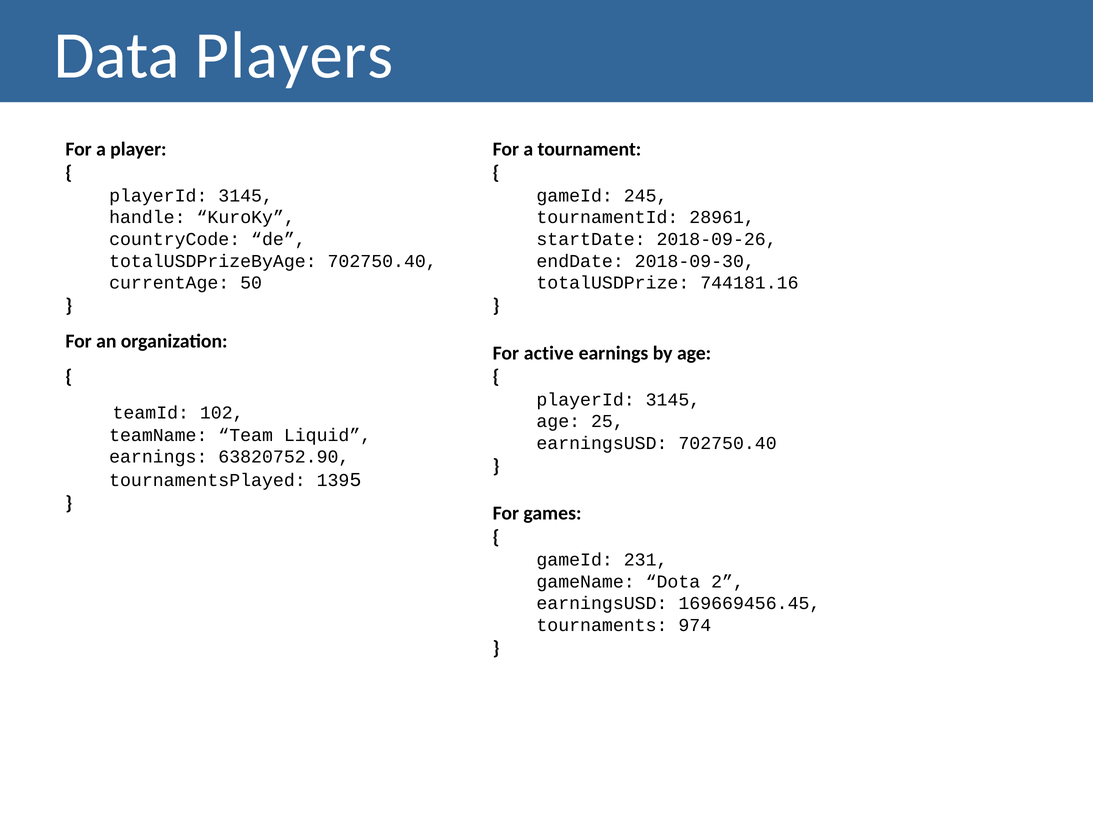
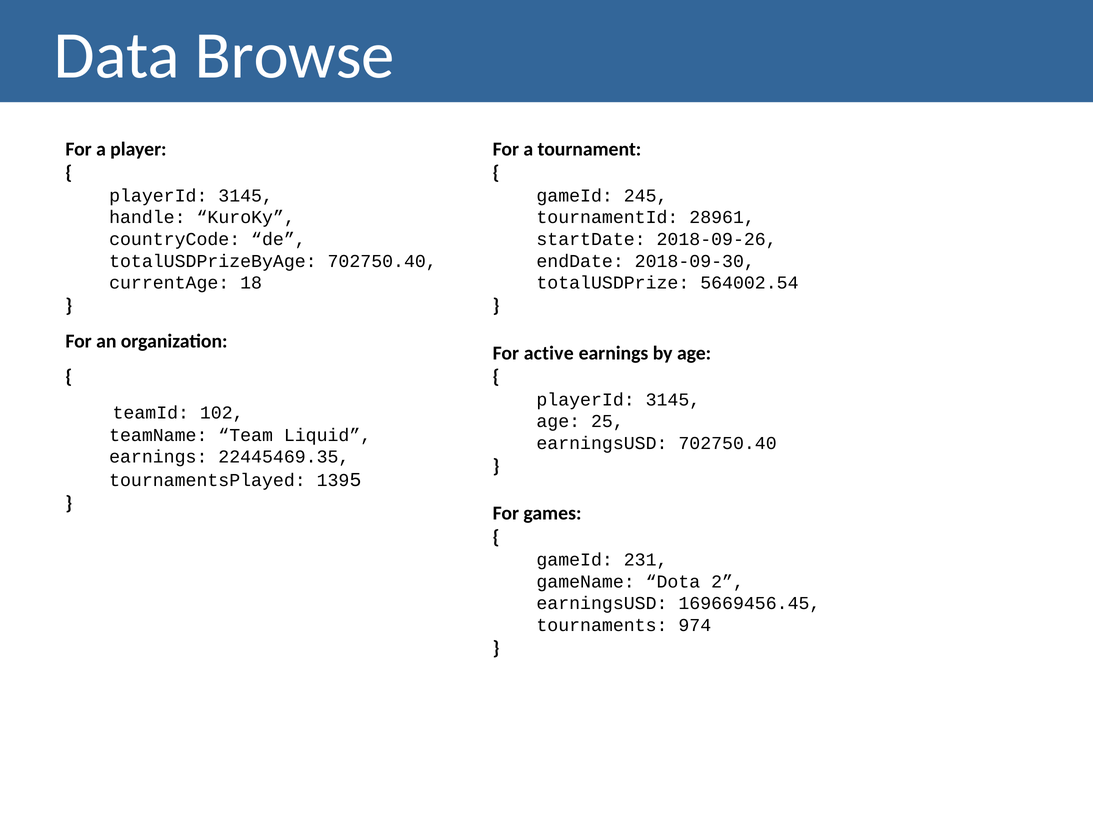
Players: Players -> Browse
744181.16: 744181.16 -> 564002.54
50: 50 -> 18
63820752.90: 63820752.90 -> 22445469.35
